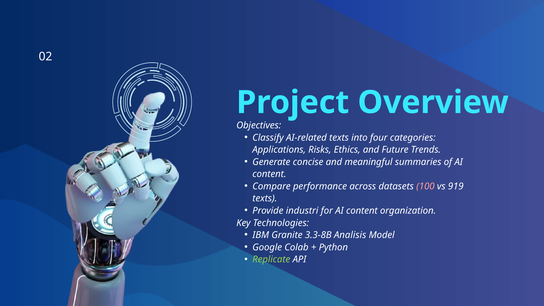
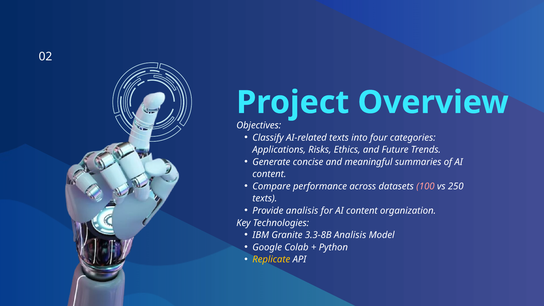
919: 919 -> 250
Provide industri: industri -> analisis
Replicate colour: light green -> yellow
